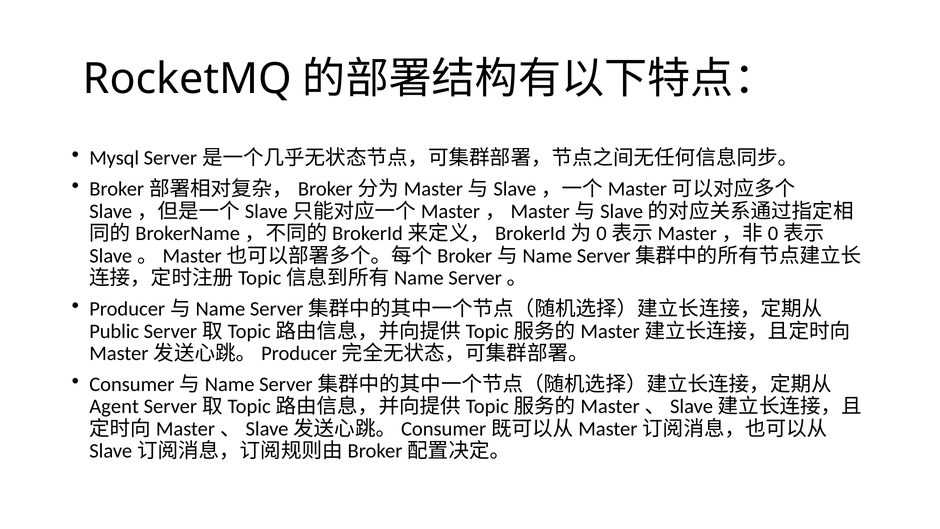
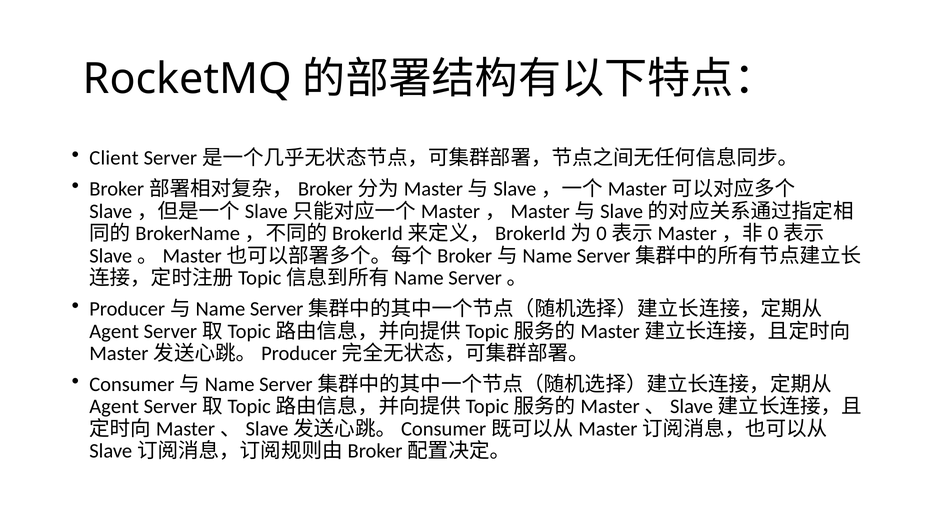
Mysql: Mysql -> Client
Public at (114, 331): Public -> Agent
